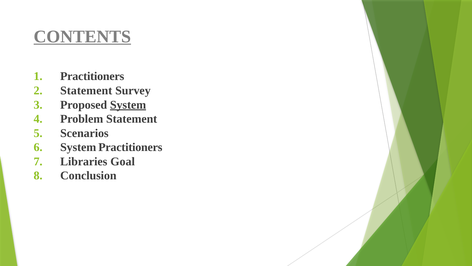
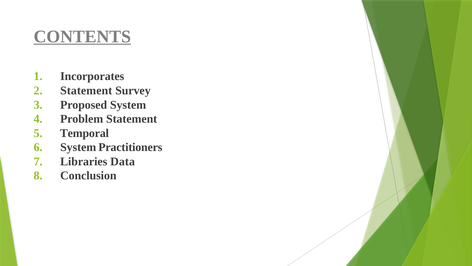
Practitioners at (92, 76): Practitioners -> Incorporates
System at (128, 105) underline: present -> none
Scenarios: Scenarios -> Temporal
Goal: Goal -> Data
